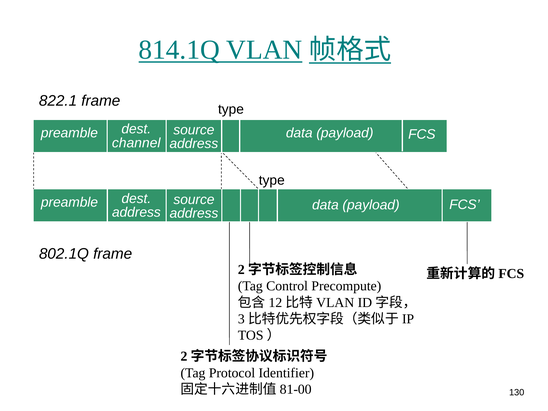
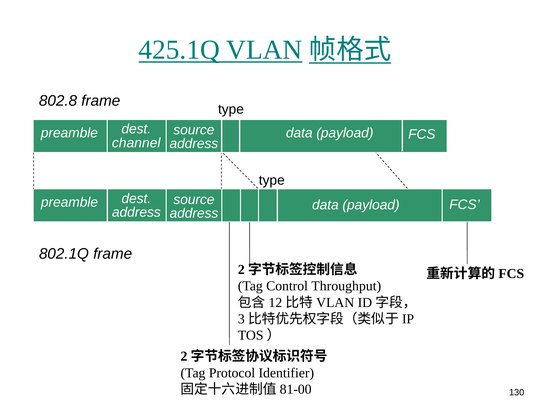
814.1Q: 814.1Q -> 425.1Q
822.1: 822.1 -> 802.8
Precompute: Precompute -> Throughput
